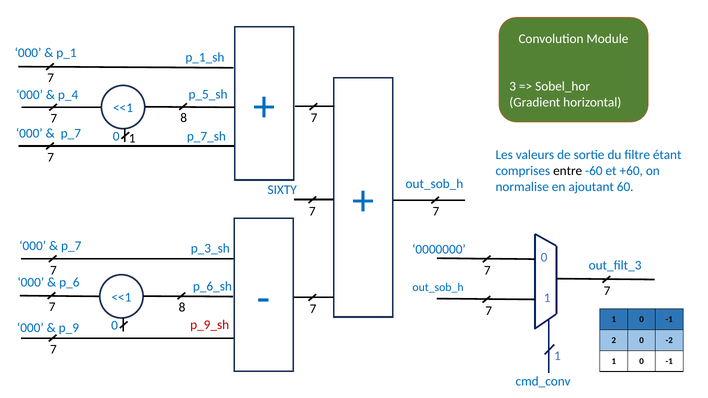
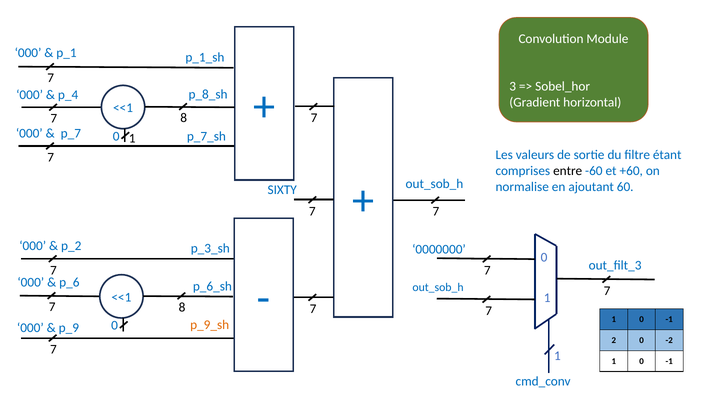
p_5_sh: p_5_sh -> p_8_sh
p_7 at (71, 246): p_7 -> p_2
p_9_sh colour: red -> orange
